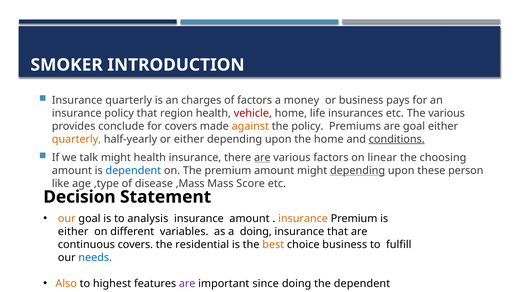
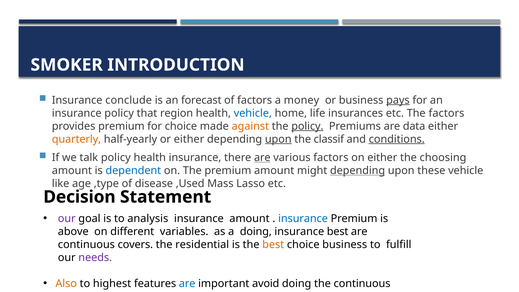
Insurance quarterly: quarterly -> conclude
charges: charges -> forecast
pays underline: none -> present
vehicle at (253, 113) colour: red -> blue
The various: various -> factors
provides conclude: conclude -> premium
for covers: covers -> choice
policy at (307, 126) underline: none -> present
are goal: goal -> data
upon at (278, 139) underline: none -> present
the home: home -> classif
talk might: might -> policy
on linear: linear -> either
these person: person -> vehicle
,Mass: ,Mass -> ,Used
Score: Score -> Lasso
our at (67, 219) colour: orange -> purple
insurance at (303, 219) colour: orange -> blue
either at (73, 232): either -> above
insurance that: that -> best
needs colour: blue -> purple
are at (187, 283) colour: purple -> blue
since: since -> avoid
the dependent: dependent -> continuous
